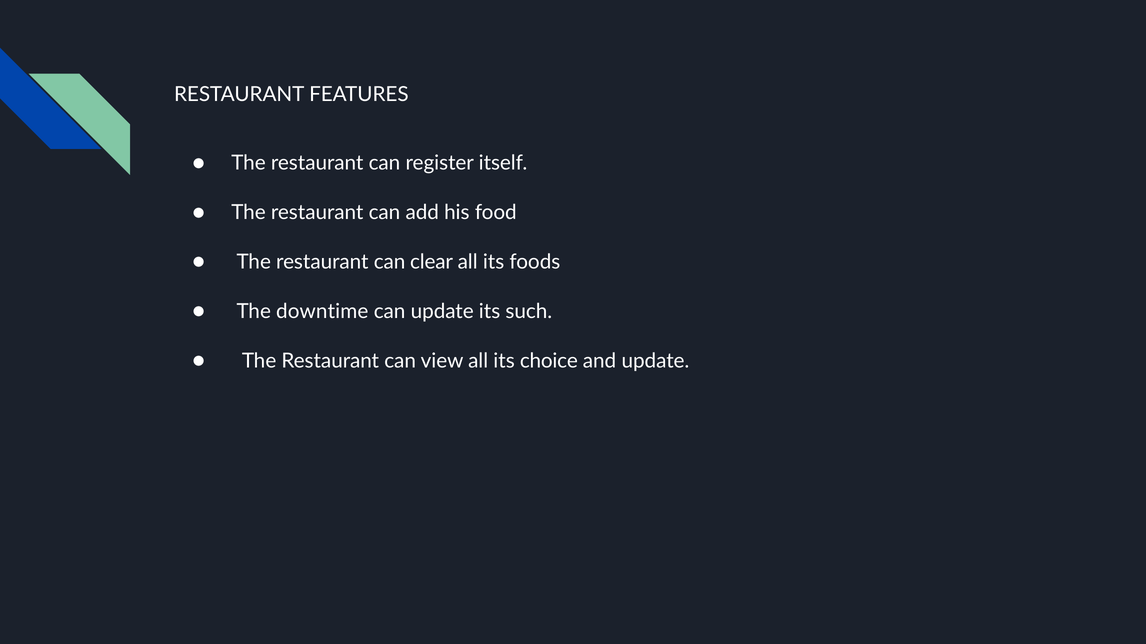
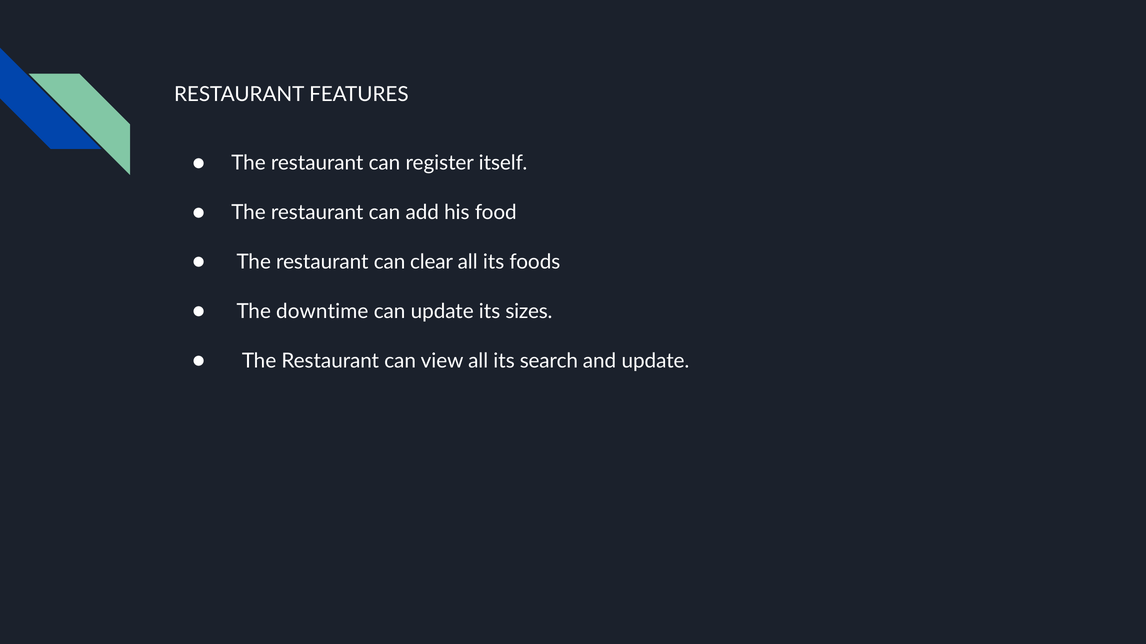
such: such -> sizes
choice: choice -> search
